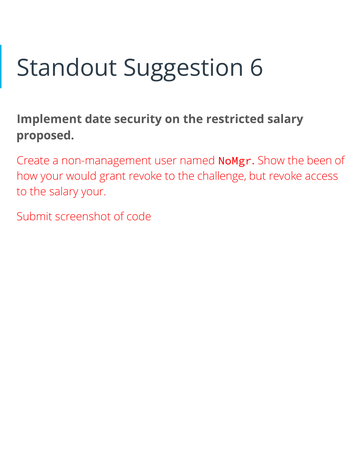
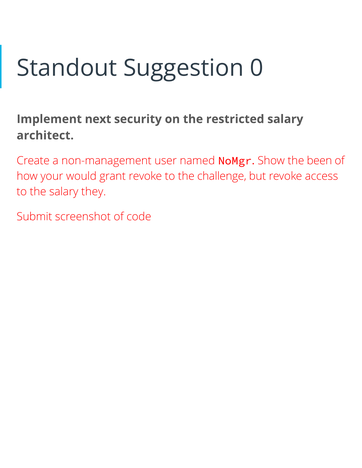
6: 6 -> 0
date: date -> next
proposed: proposed -> architect
salary your: your -> they
